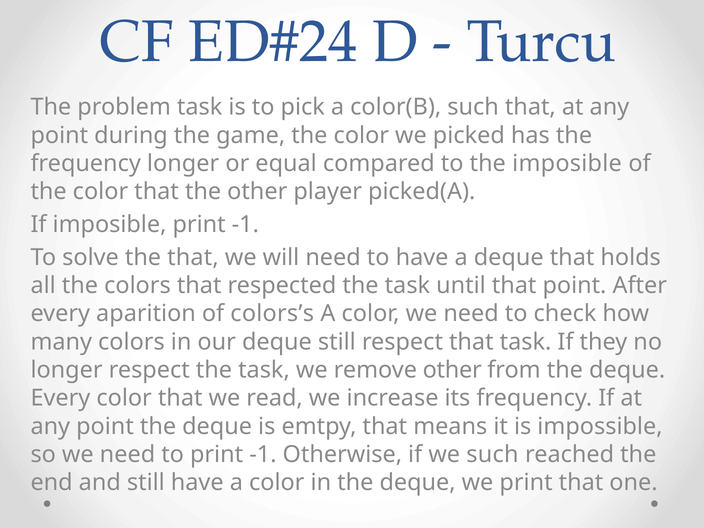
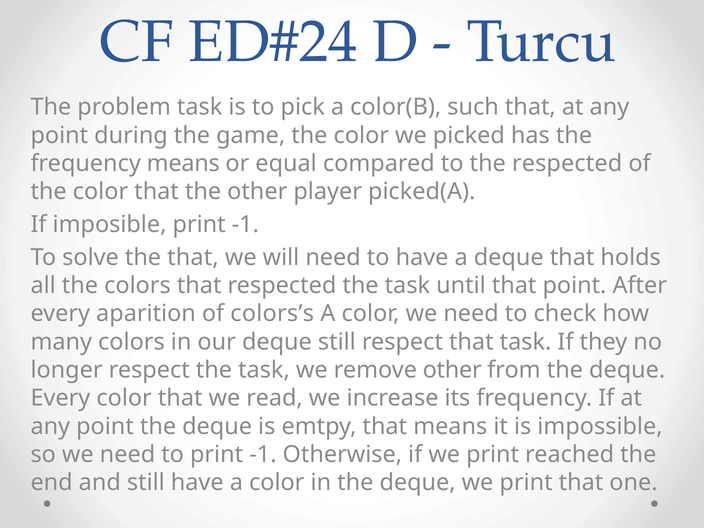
frequency longer: longer -> means
the imposible: imposible -> respected
if we such: such -> print
